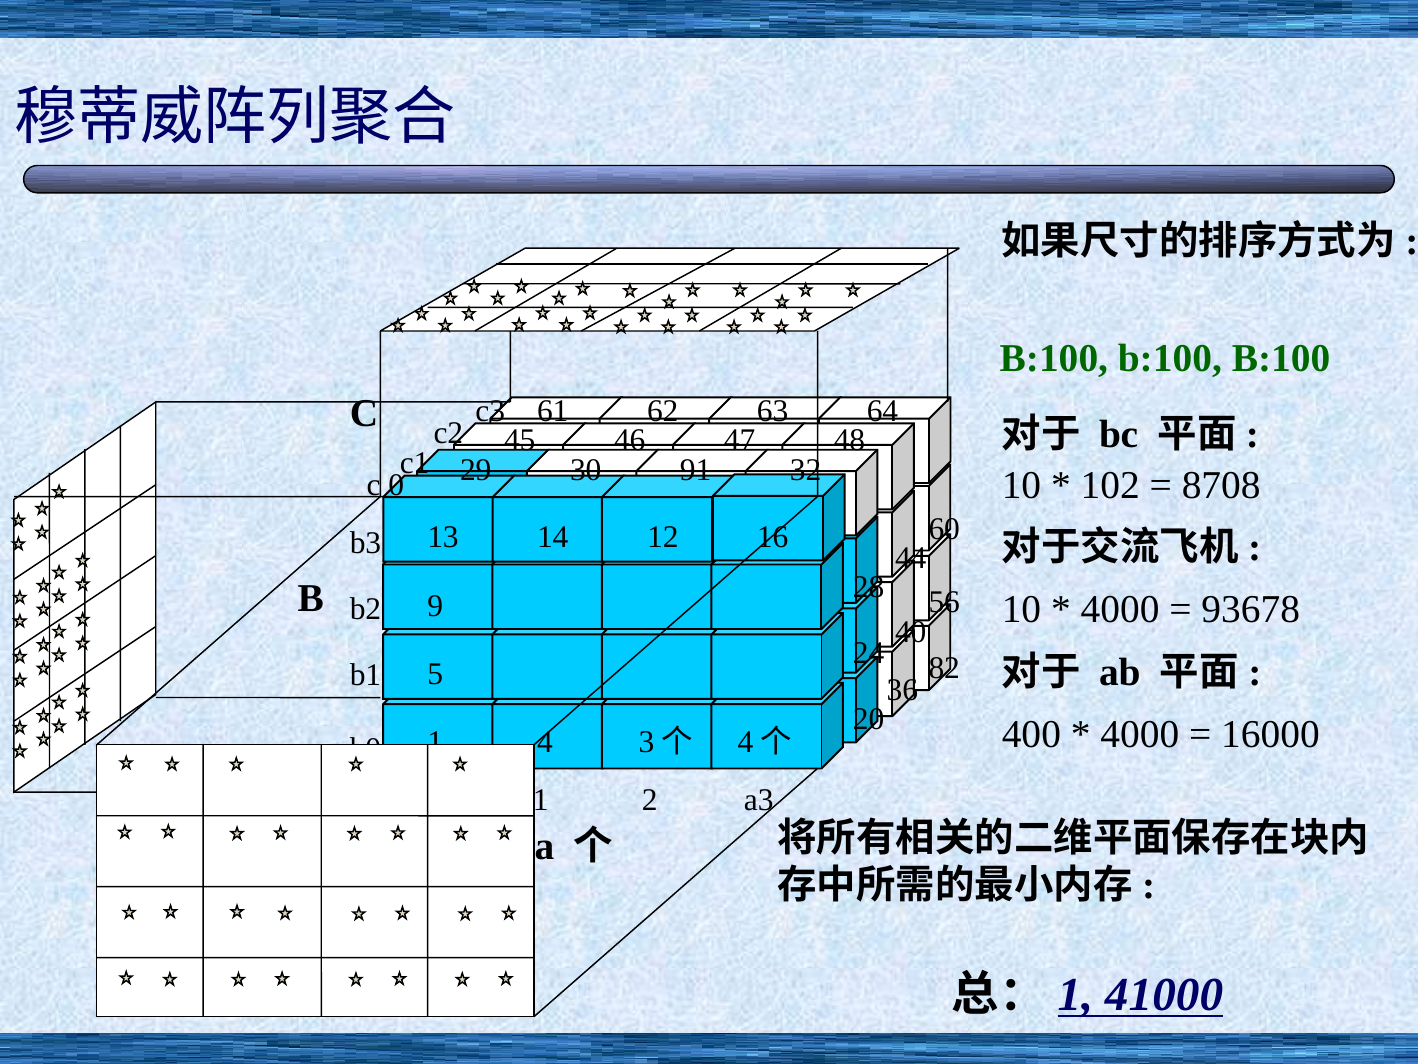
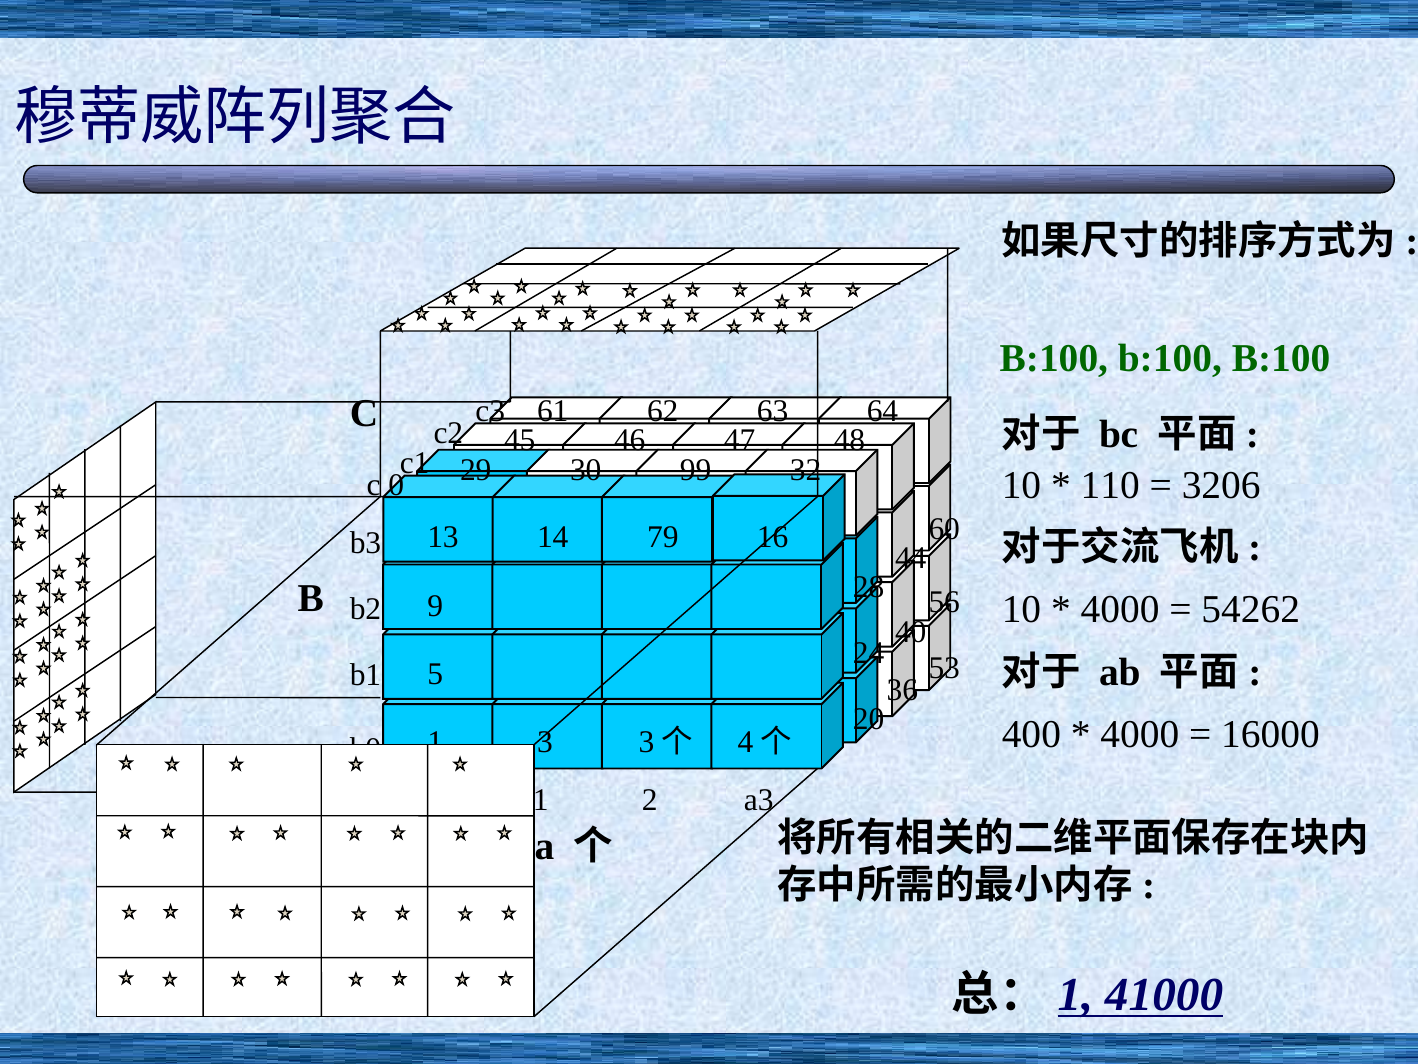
91: 91 -> 99
102: 102 -> 110
8708: 8708 -> 3206
12: 12 -> 79
93678: 93678 -> 54262
82: 82 -> 53
4: 4 -> 3
